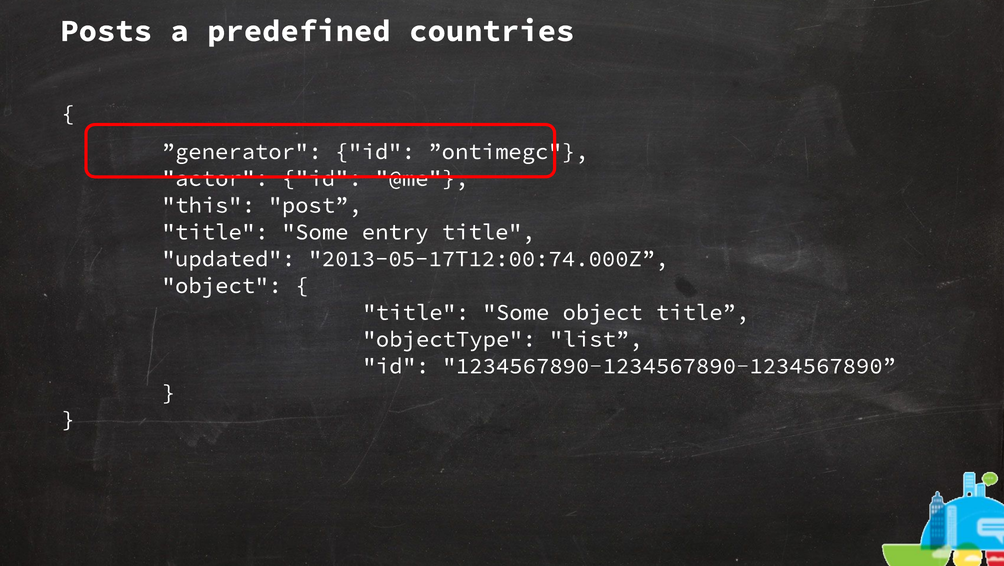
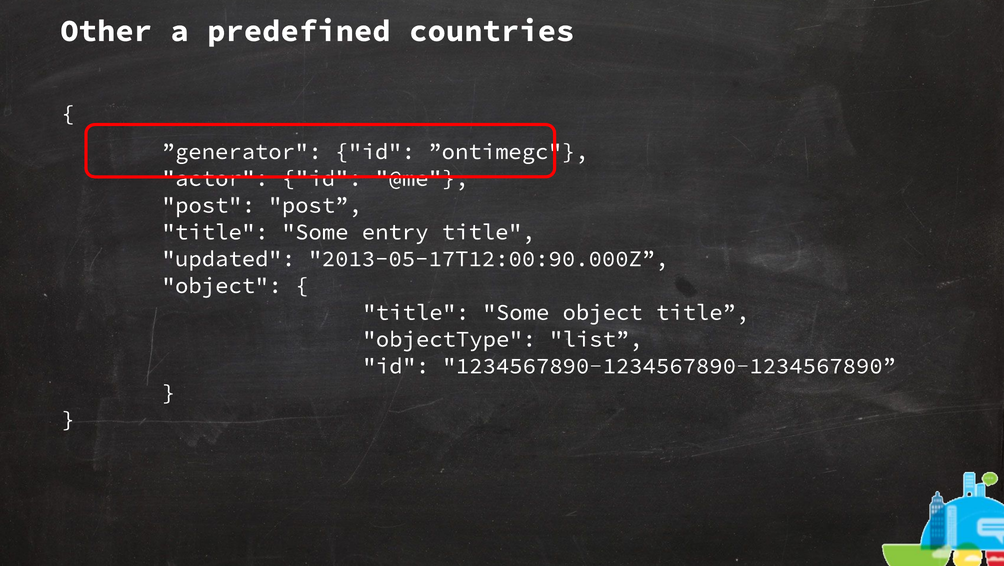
Posts: Posts -> Other
this at (208, 205): this -> post
2013-05-17T12:00:74.000Z: 2013-05-17T12:00:74.000Z -> 2013-05-17T12:00:90.000Z
